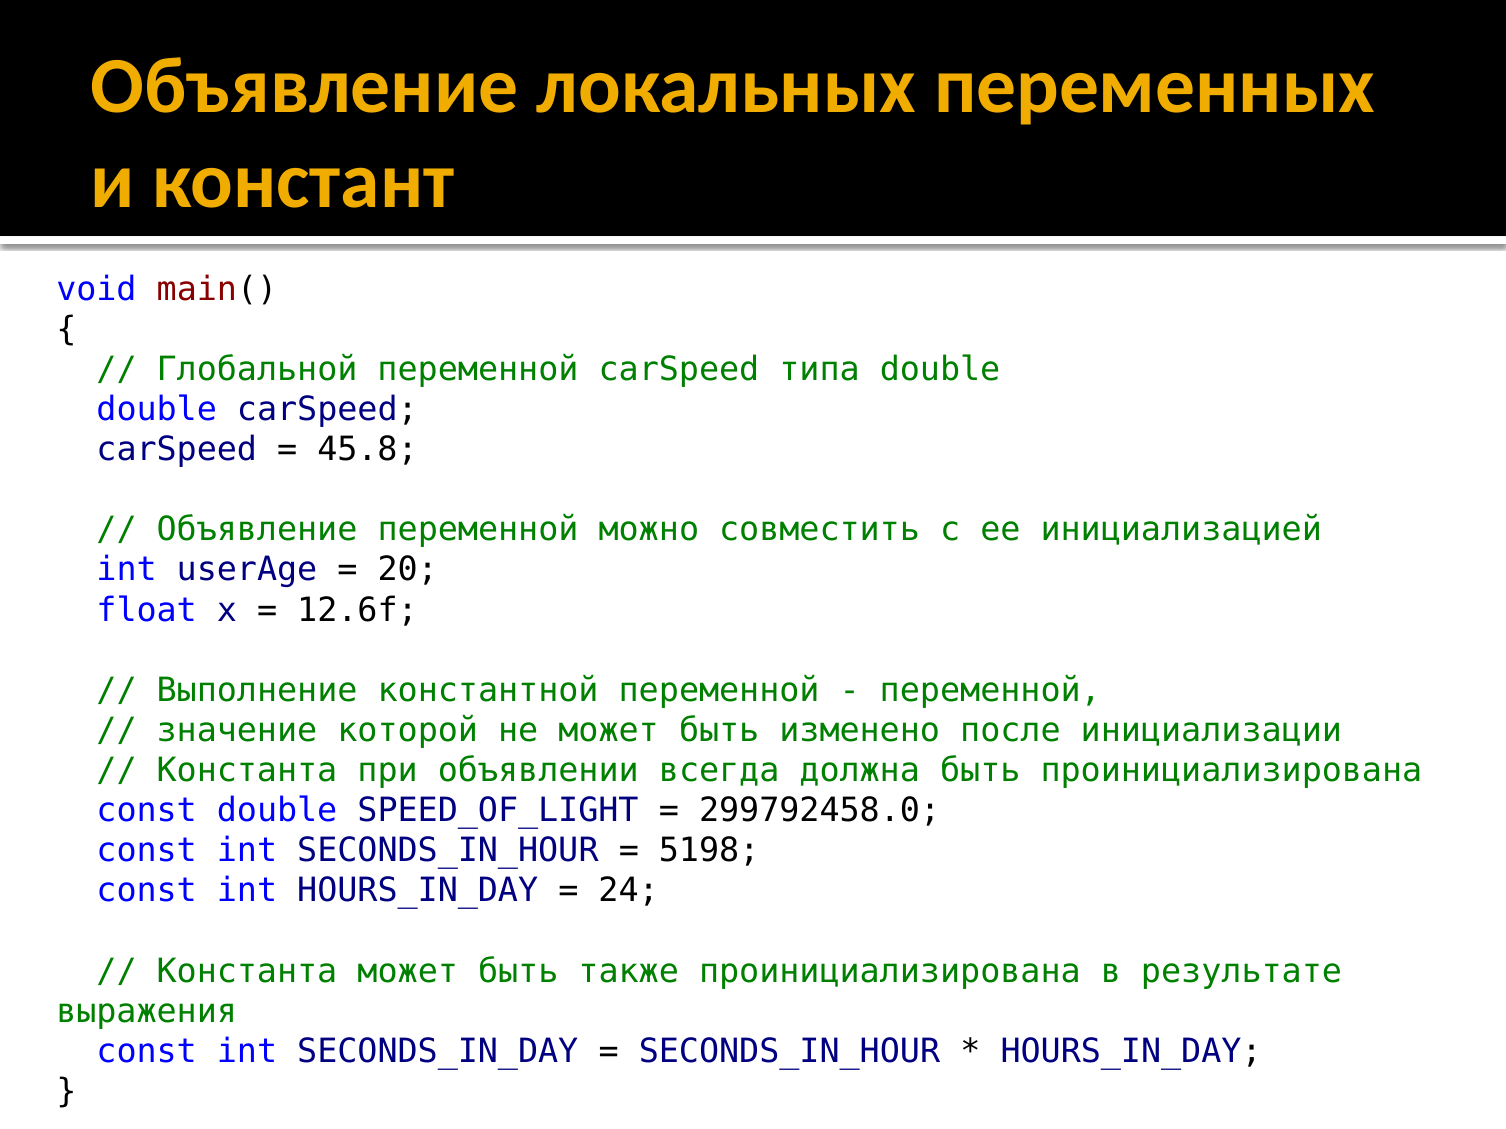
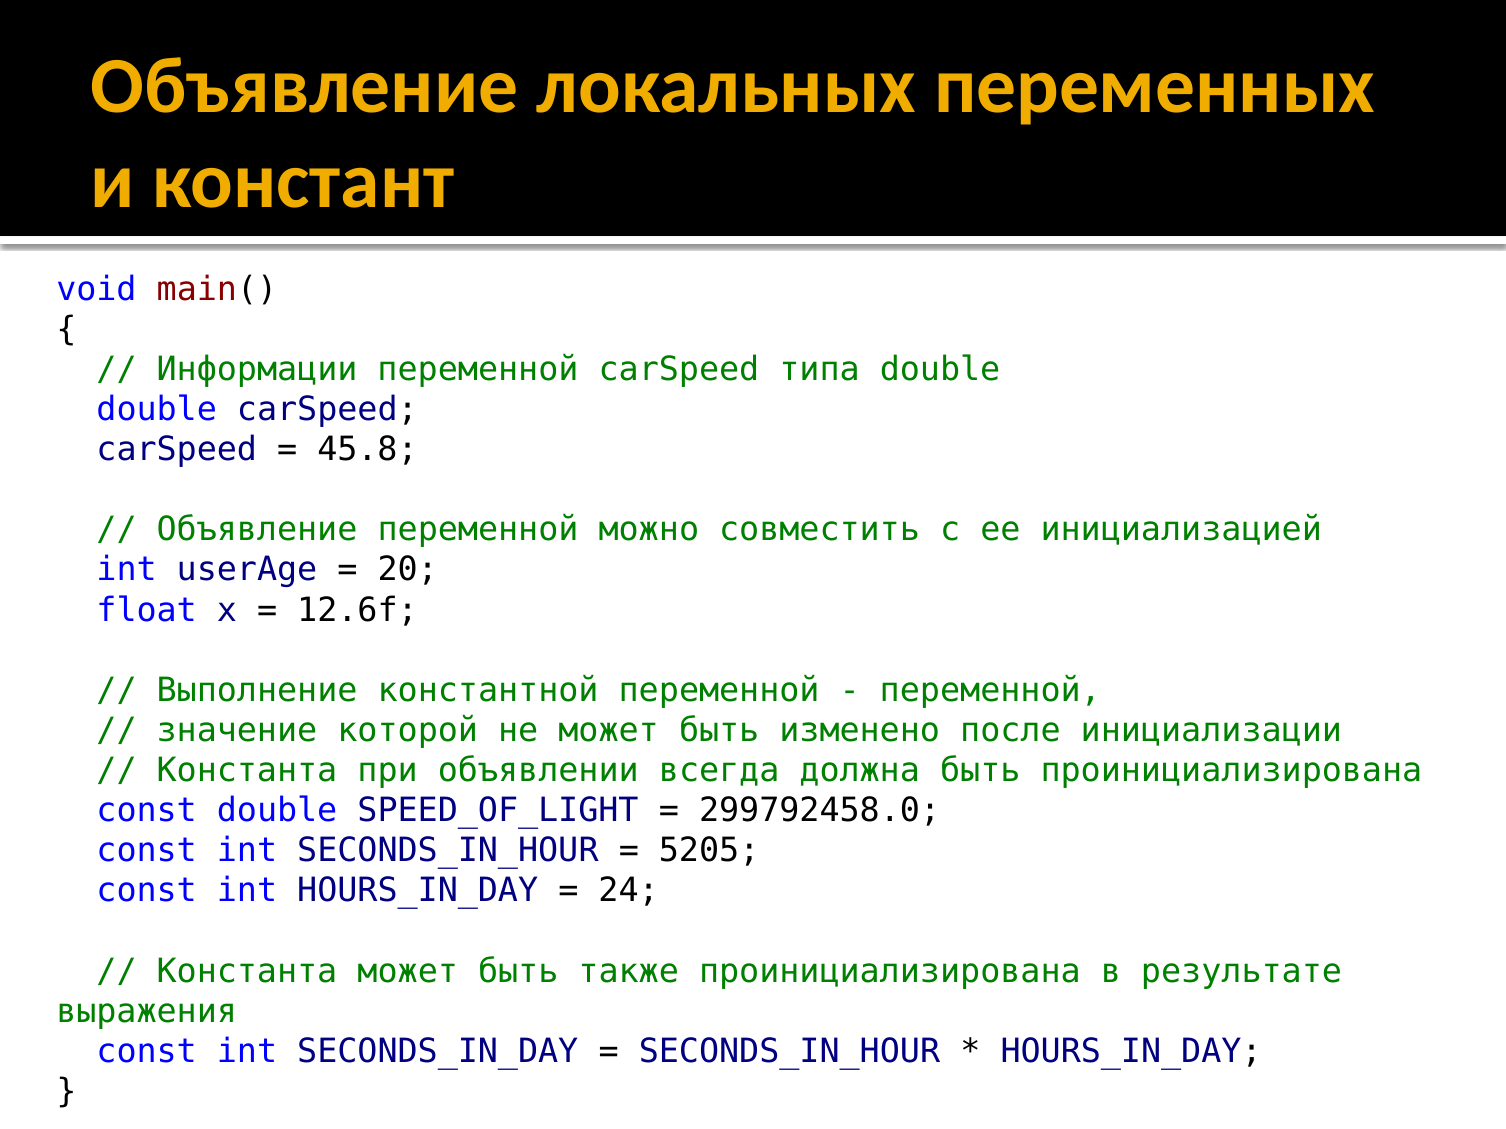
Глобальной: Глобальной -> Информации
5198: 5198 -> 5205
